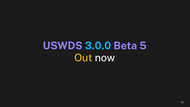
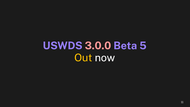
3.0.0 colour: light blue -> pink
